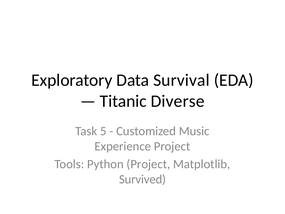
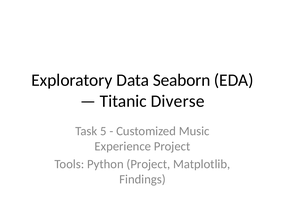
Survival: Survival -> Seaborn
Survived: Survived -> Findings
